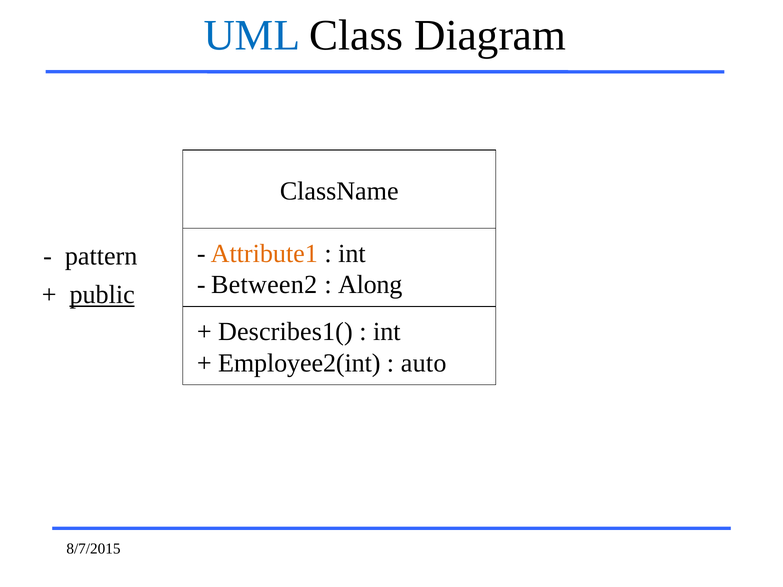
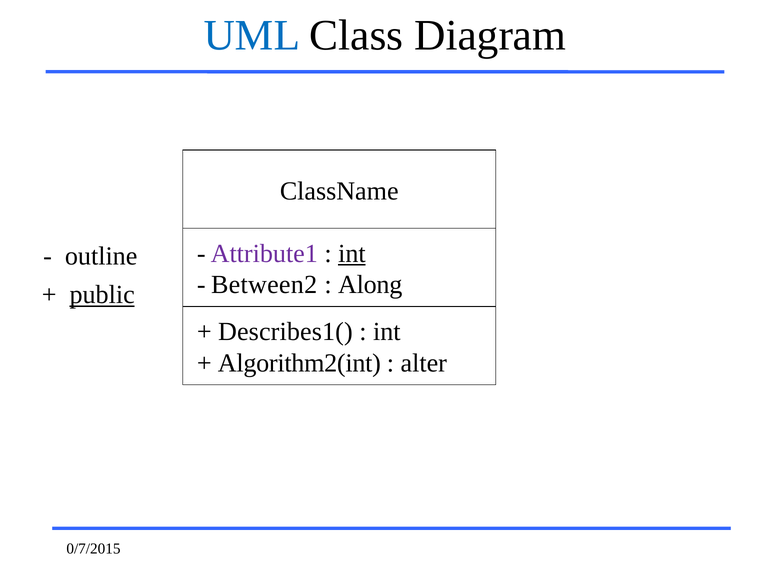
Attribute1 colour: orange -> purple
int at (352, 254) underline: none -> present
pattern: pattern -> outline
Employee2(int: Employee2(int -> Algorithm2(int
auto: auto -> alter
8/7/2015: 8/7/2015 -> 0/7/2015
